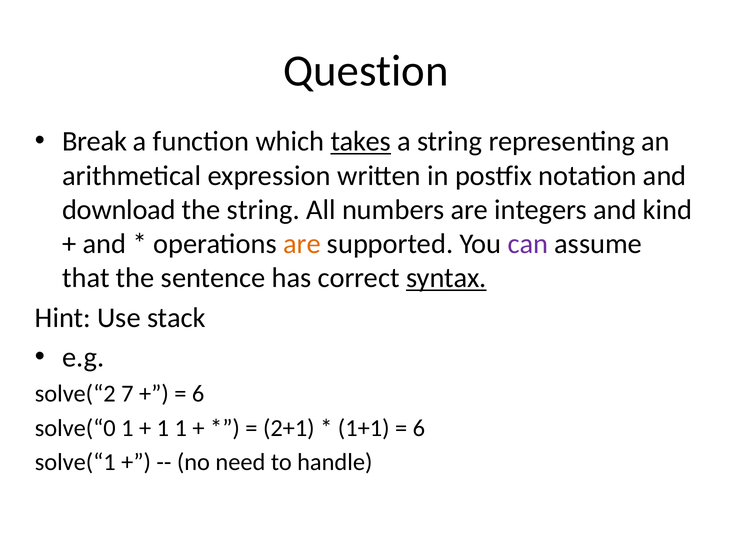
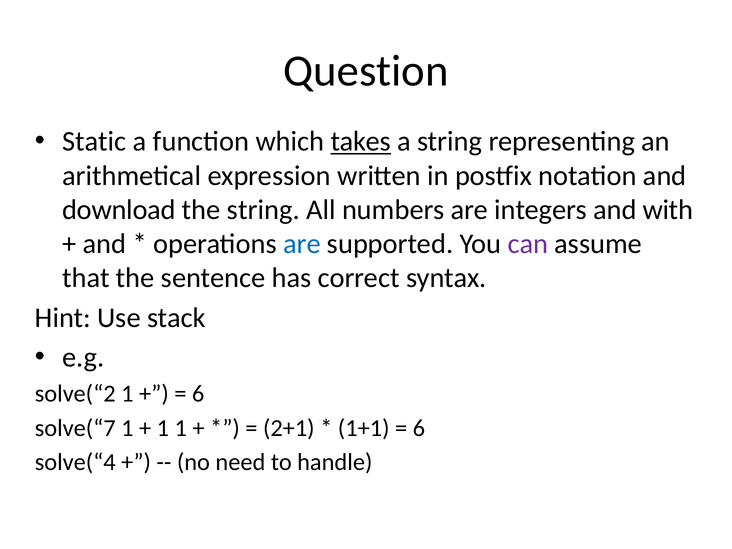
Break: Break -> Static
kind: kind -> with
are at (302, 244) colour: orange -> blue
syntax underline: present -> none
solve(“2 7: 7 -> 1
solve(“0: solve(“0 -> solve(“7
solve(“1: solve(“1 -> solve(“4
